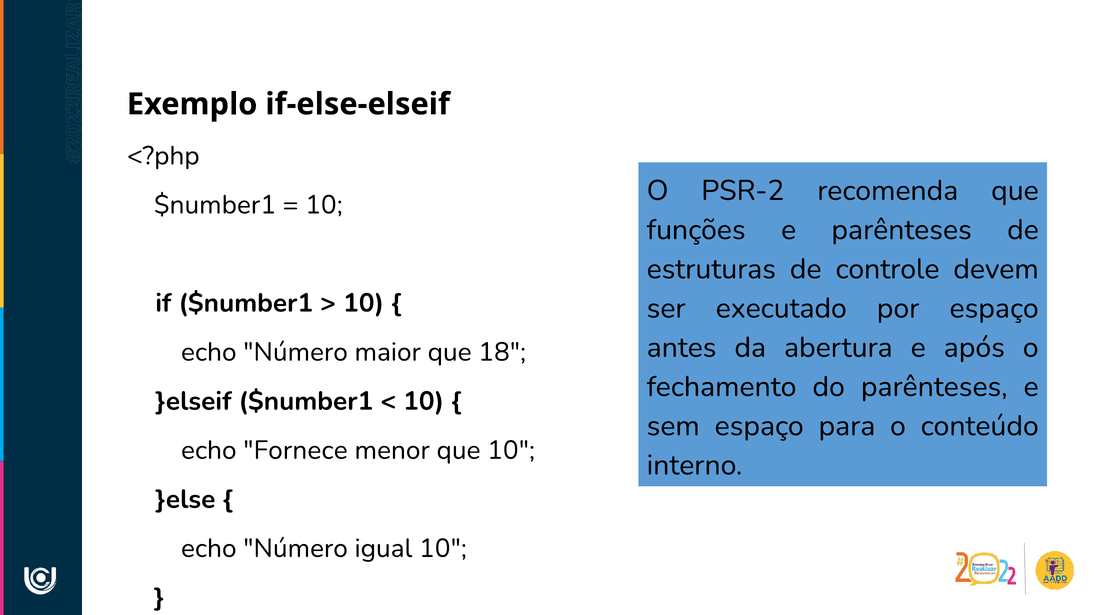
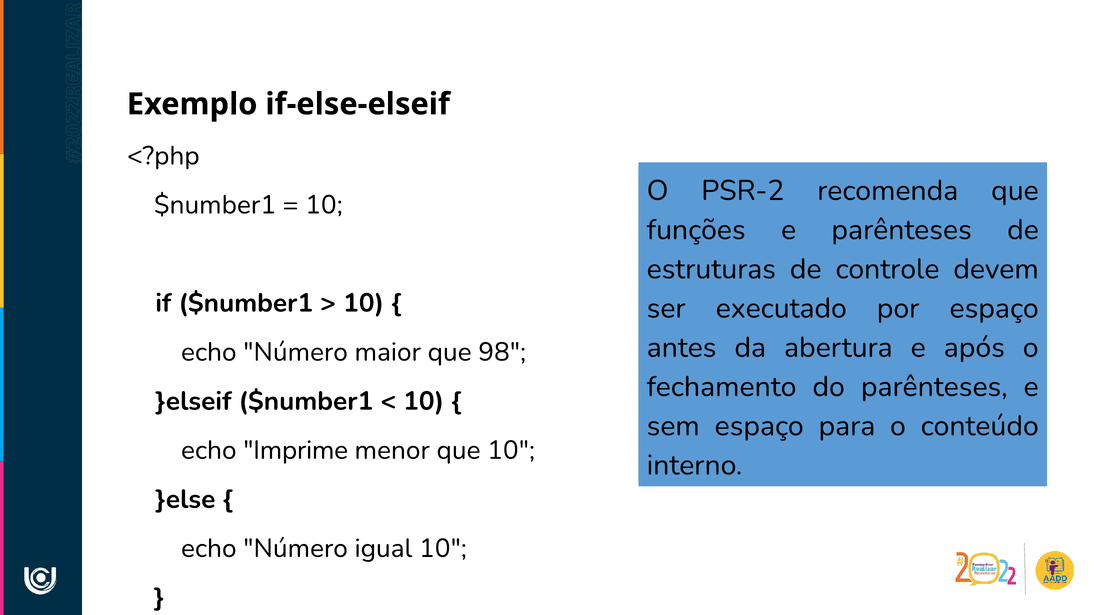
18: 18 -> 98
Fornece: Fornece -> Imprime
